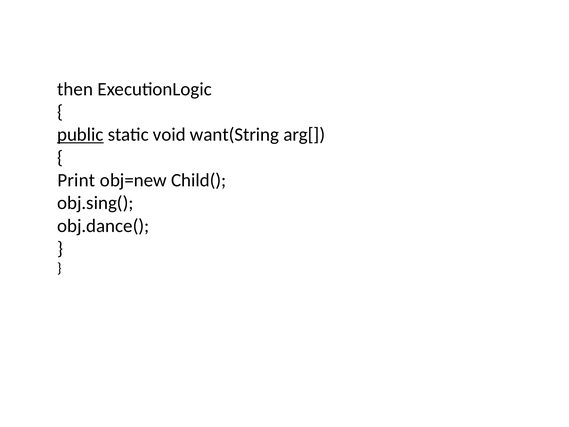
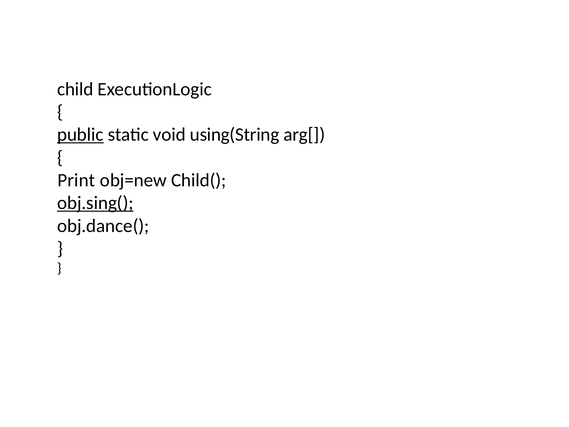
then: then -> child
want(String: want(String -> using(String
obj.sing( underline: none -> present
